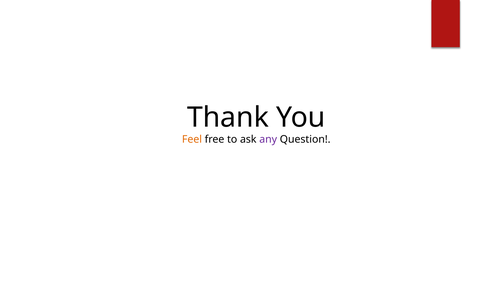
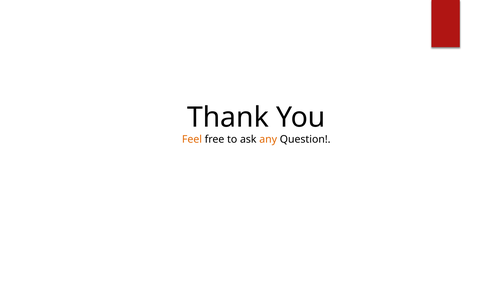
any colour: purple -> orange
